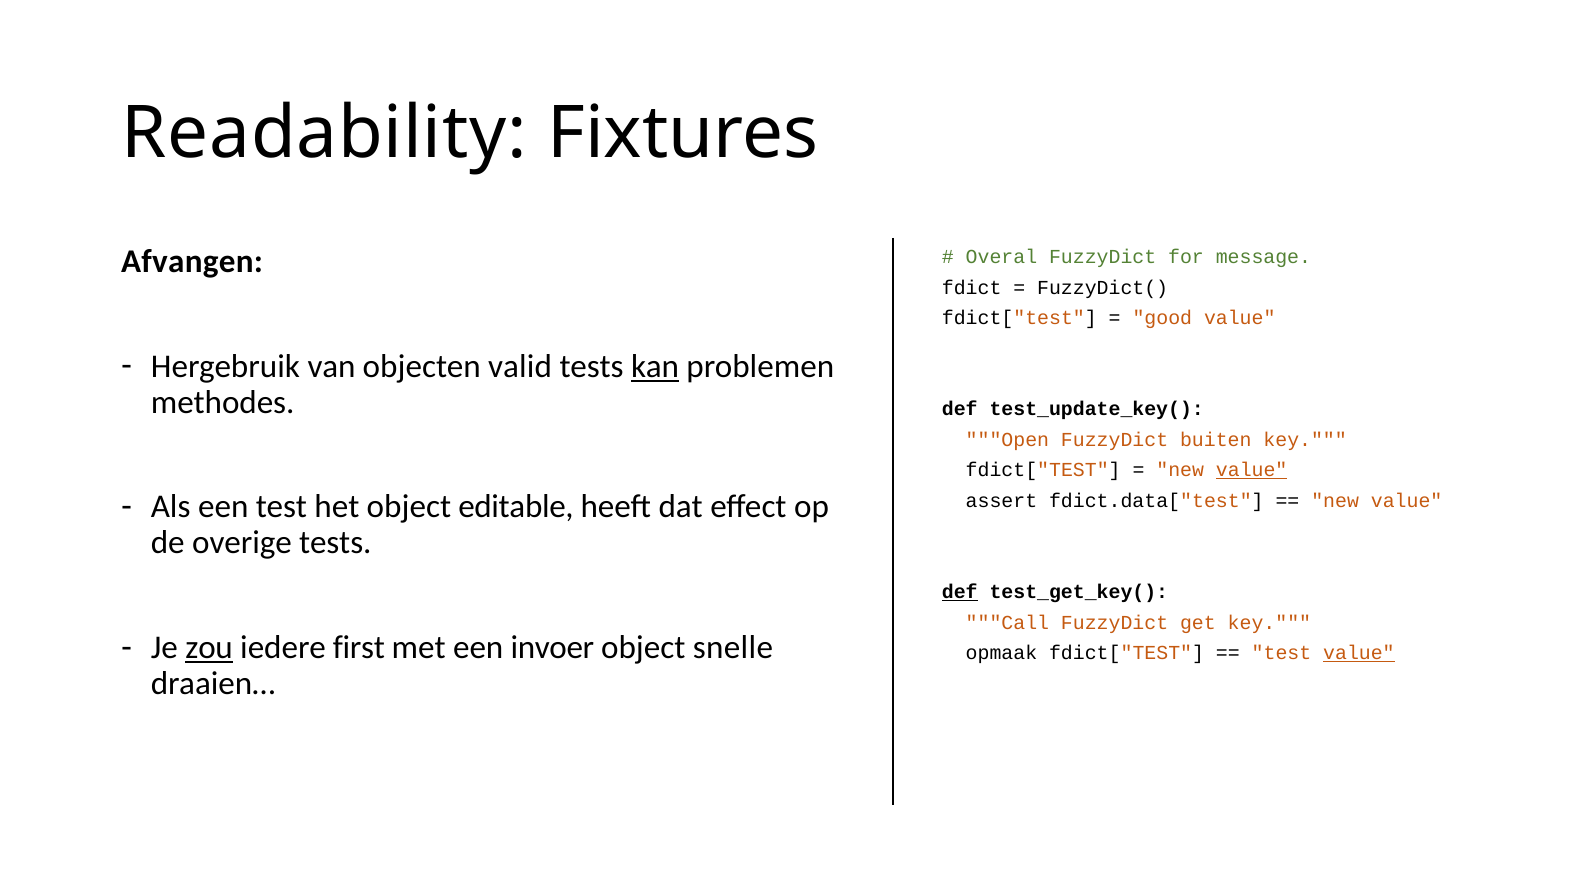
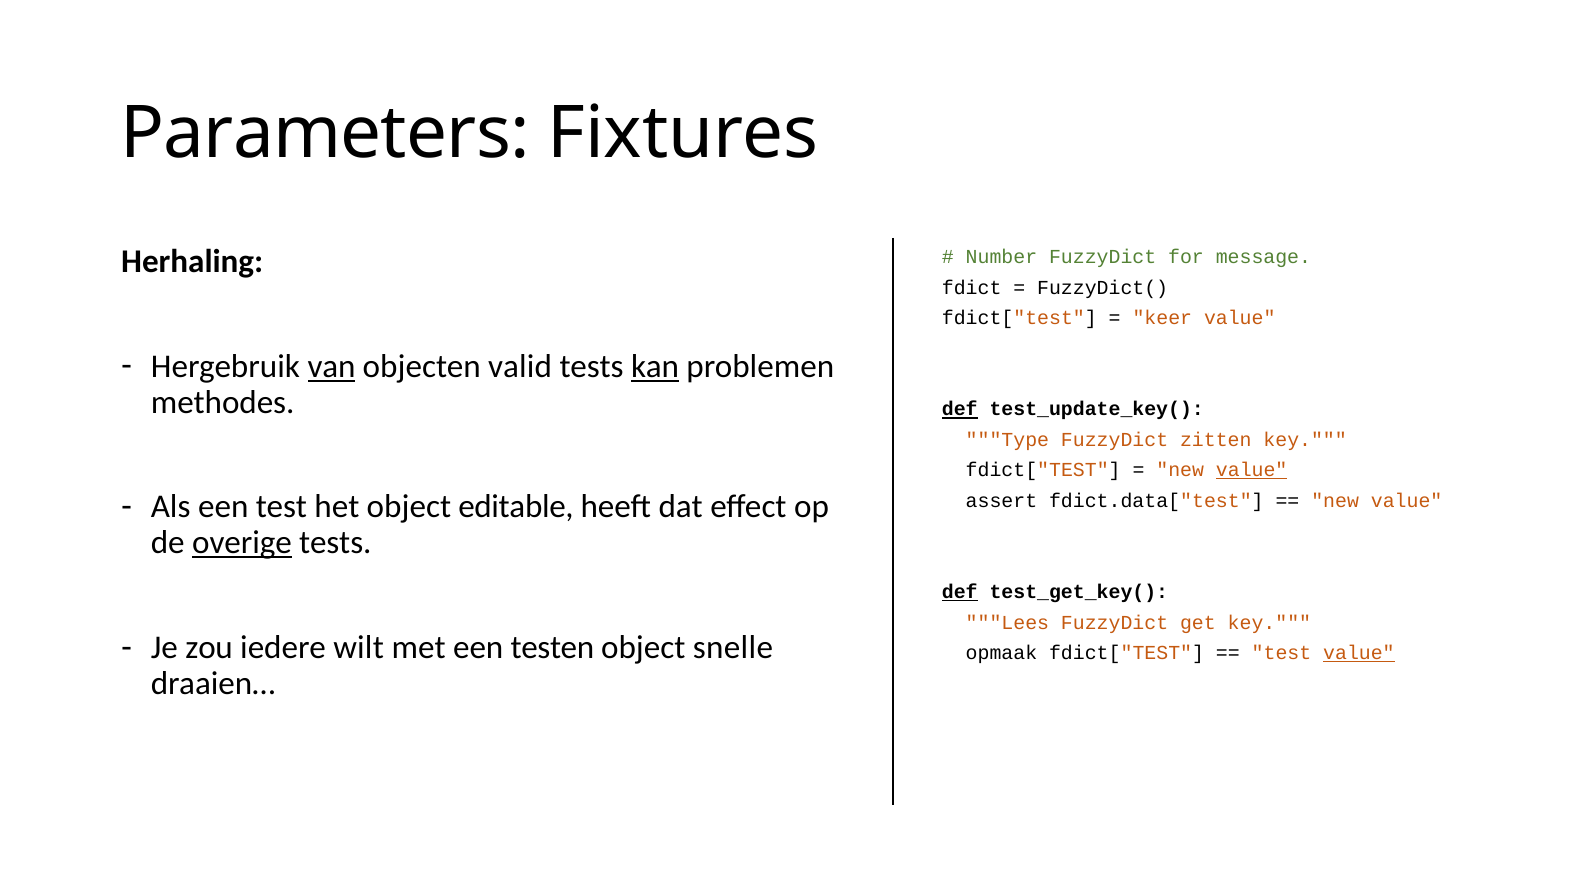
Readability: Readability -> Parameters
Afvangen: Afvangen -> Herhaling
Overal: Overal -> Number
good: good -> keer
van underline: none -> present
def at (960, 409) underline: none -> present
Open: Open -> Type
buiten: buiten -> zitten
overige underline: none -> present
Call: Call -> Lees
zou underline: present -> none
first: first -> wilt
invoer: invoer -> testen
